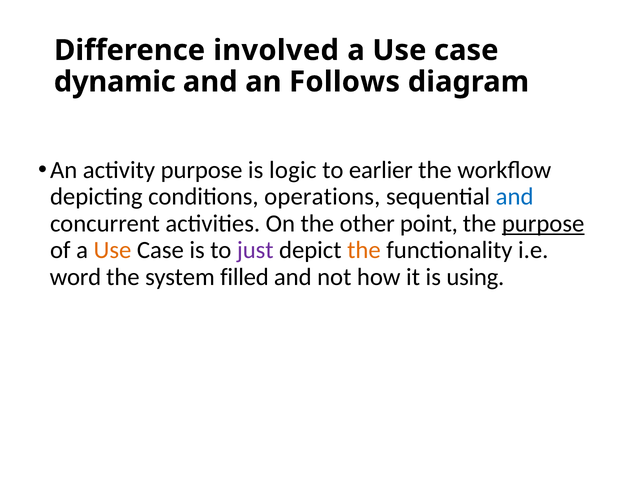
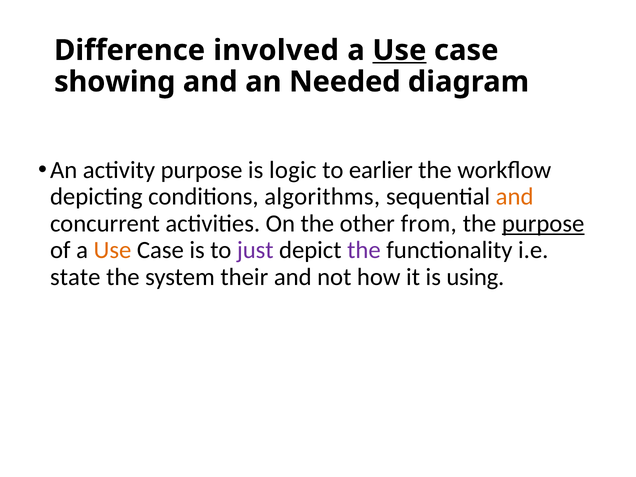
Use at (399, 50) underline: none -> present
dynamic: dynamic -> showing
Follows: Follows -> Needed
operations: operations -> algorithms
and at (515, 197) colour: blue -> orange
point: point -> from
the at (364, 250) colour: orange -> purple
word: word -> state
filled: filled -> their
